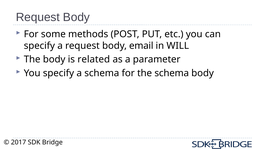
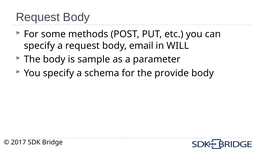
related: related -> sample
the schema: schema -> provide
